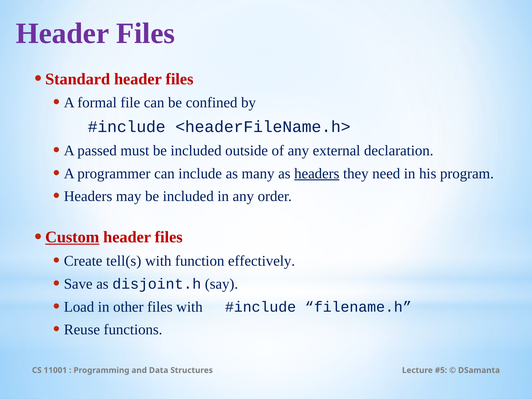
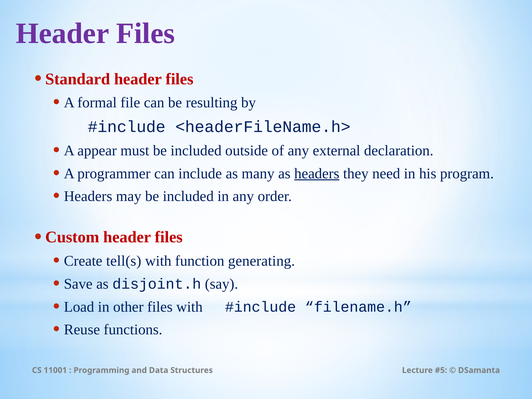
confined: confined -> resulting
passed: passed -> appear
Custom underline: present -> none
effectively: effectively -> generating
